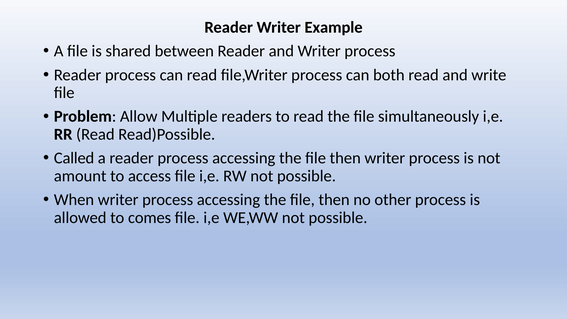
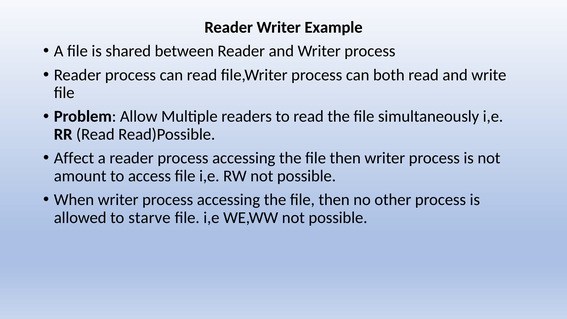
Called: Called -> Affect
comes: comes -> starve
